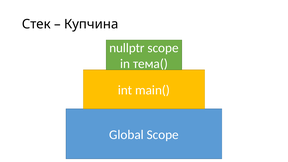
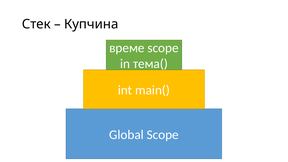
nullptr: nullptr -> време
